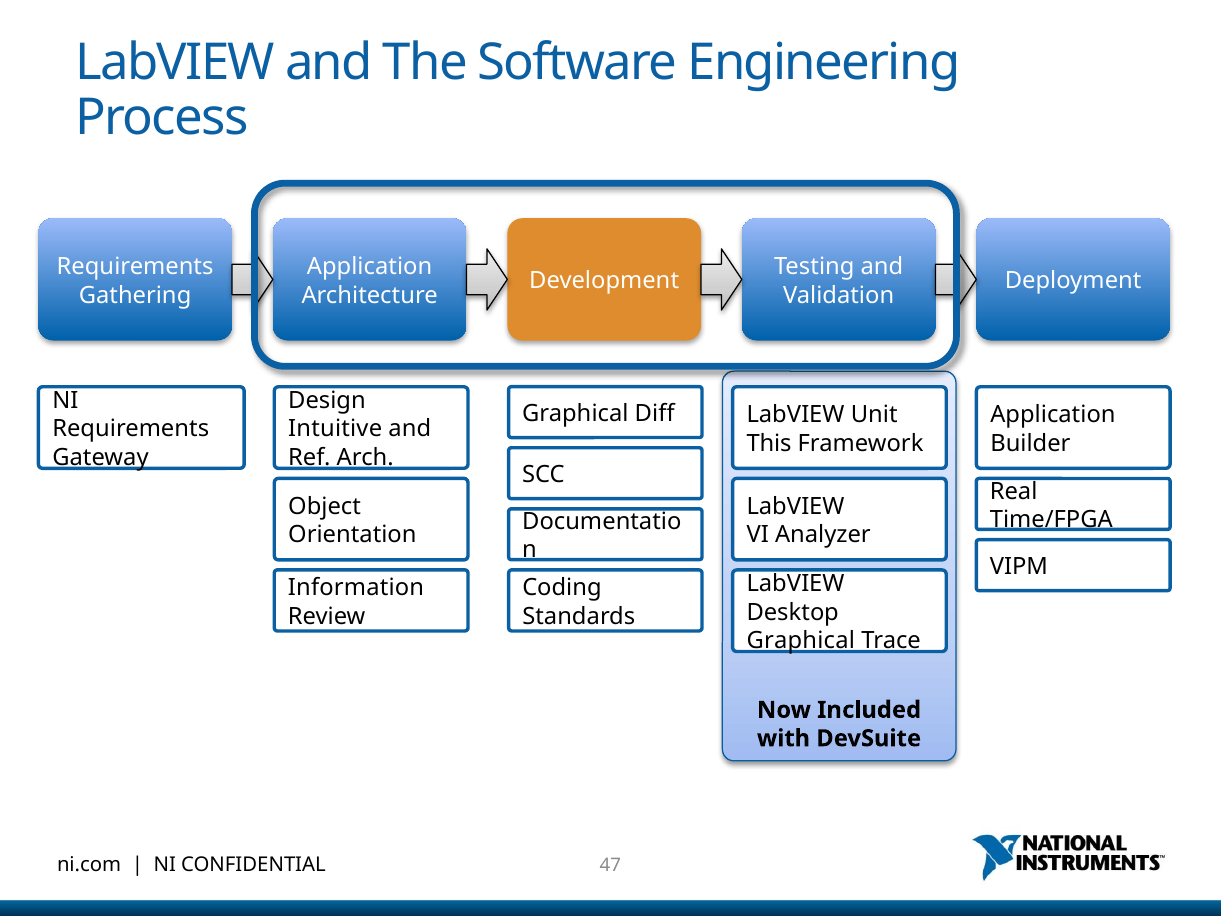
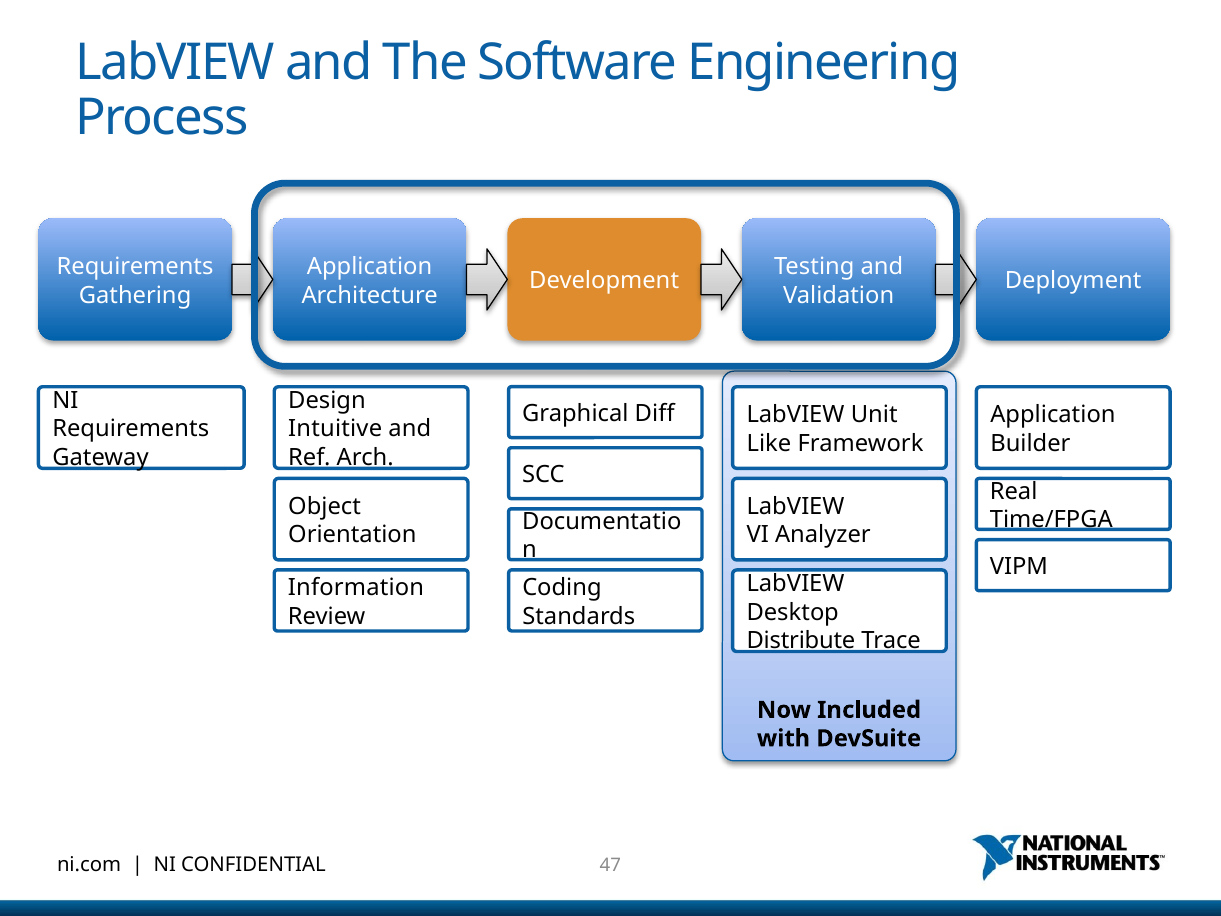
This: This -> Like
Graphical at (801, 641): Graphical -> Distribute
